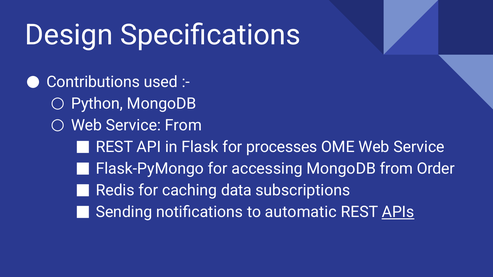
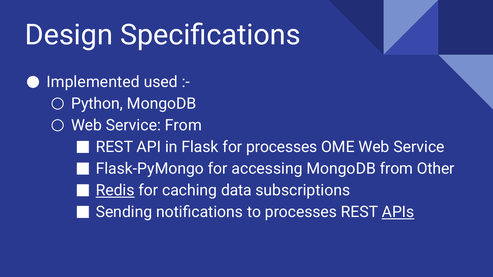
Contributions: Contributions -> Implemented
Order: Order -> Other
Redis underline: none -> present
to automatic: automatic -> processes
